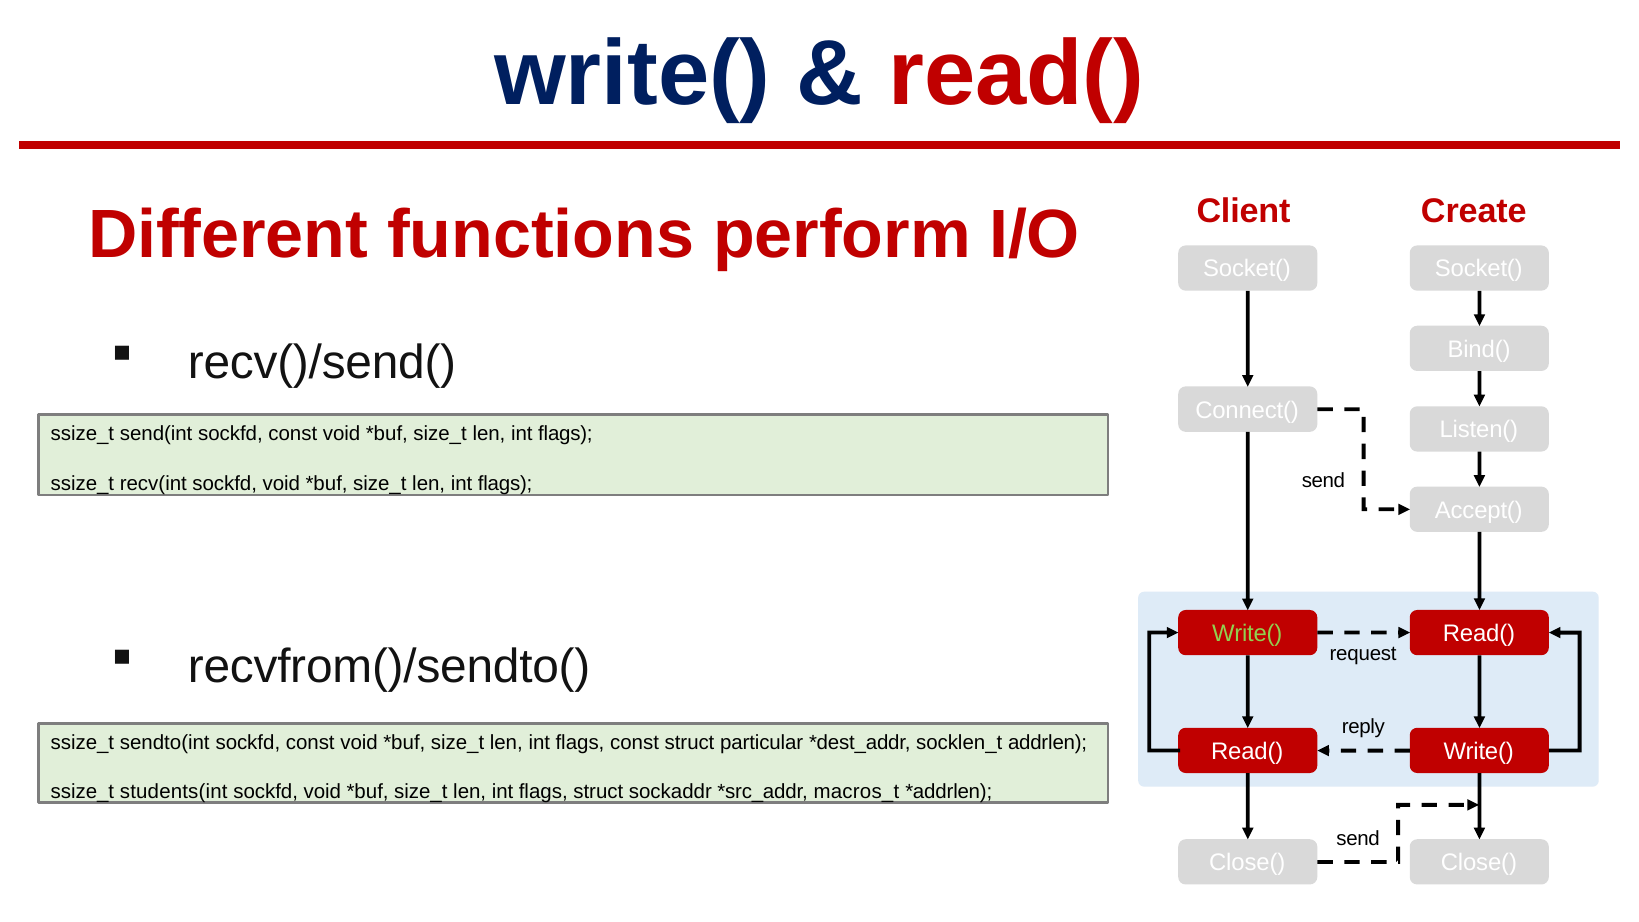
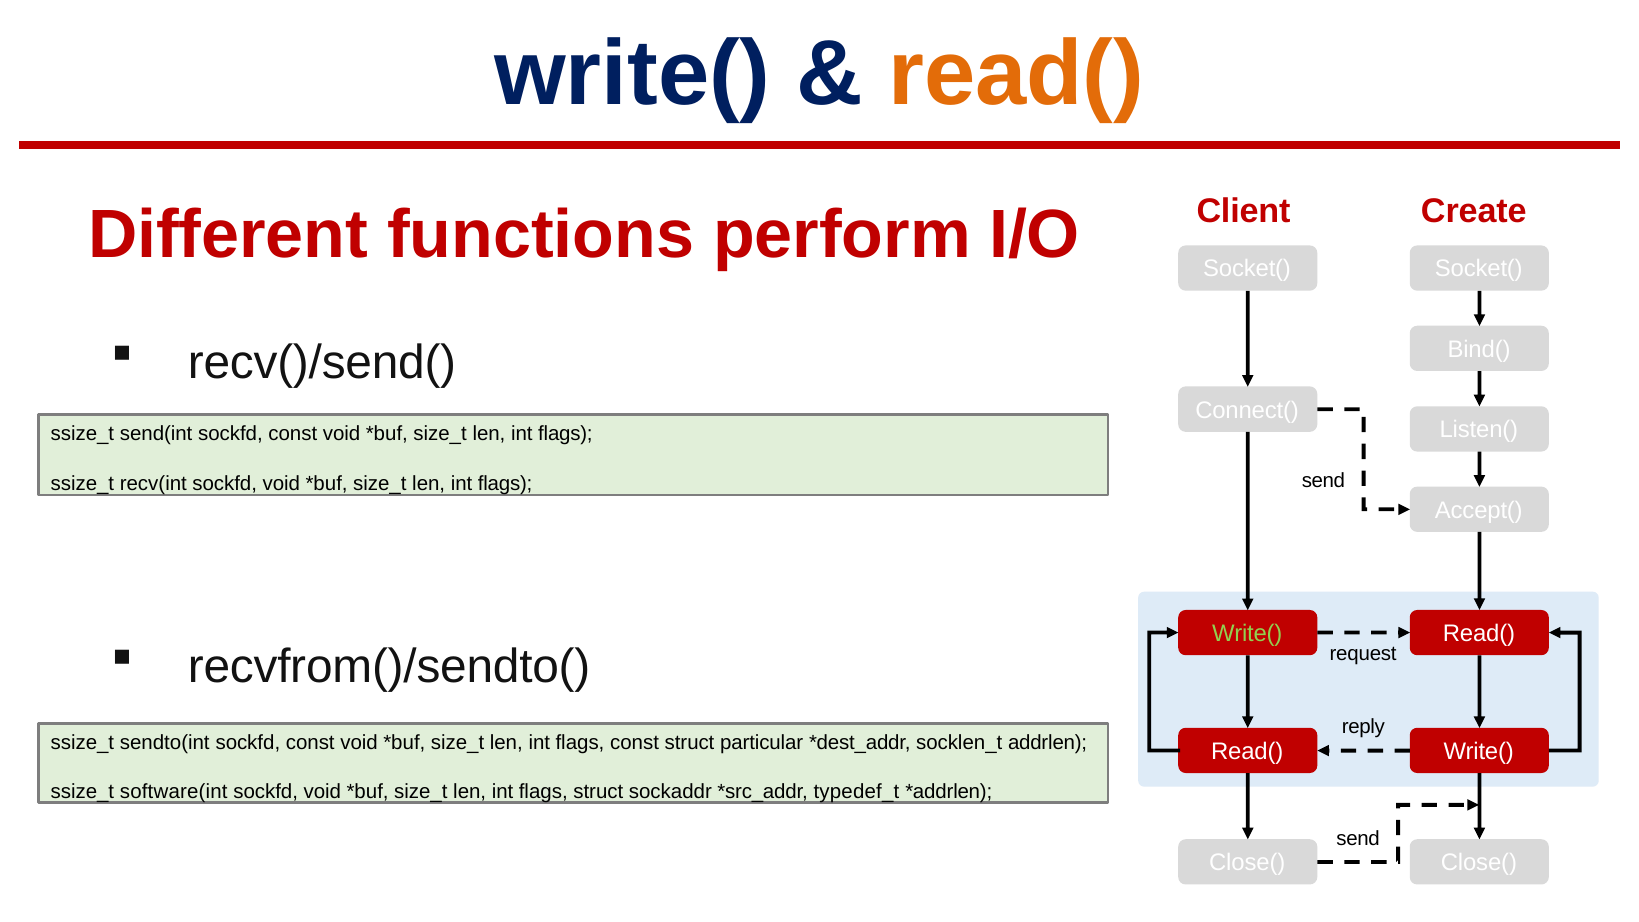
read( at (1016, 74) colour: red -> orange
students(int: students(int -> software(int
macros_t: macros_t -> typedef_t
